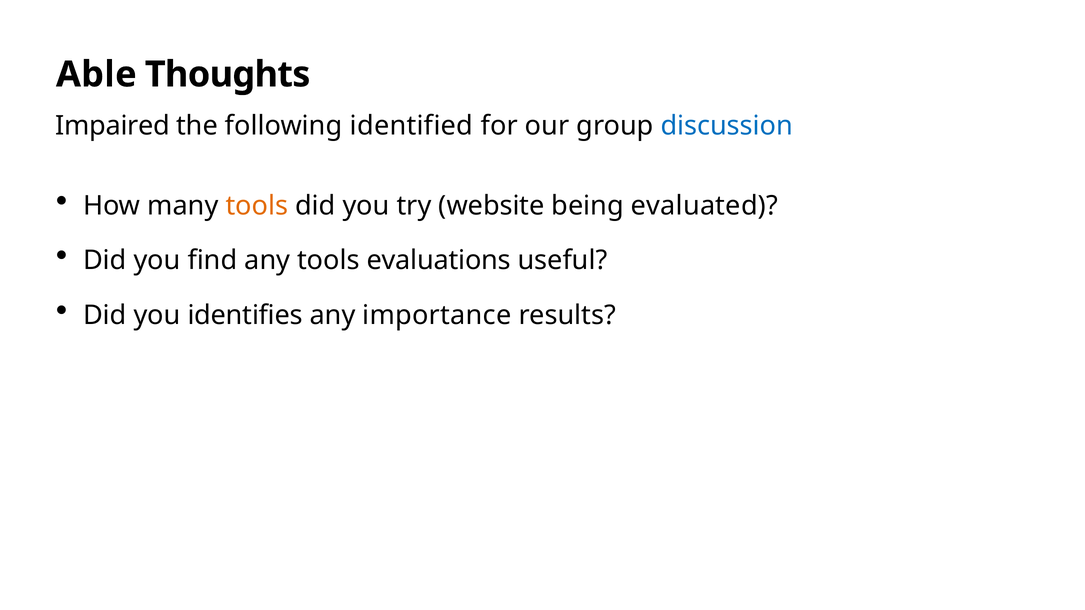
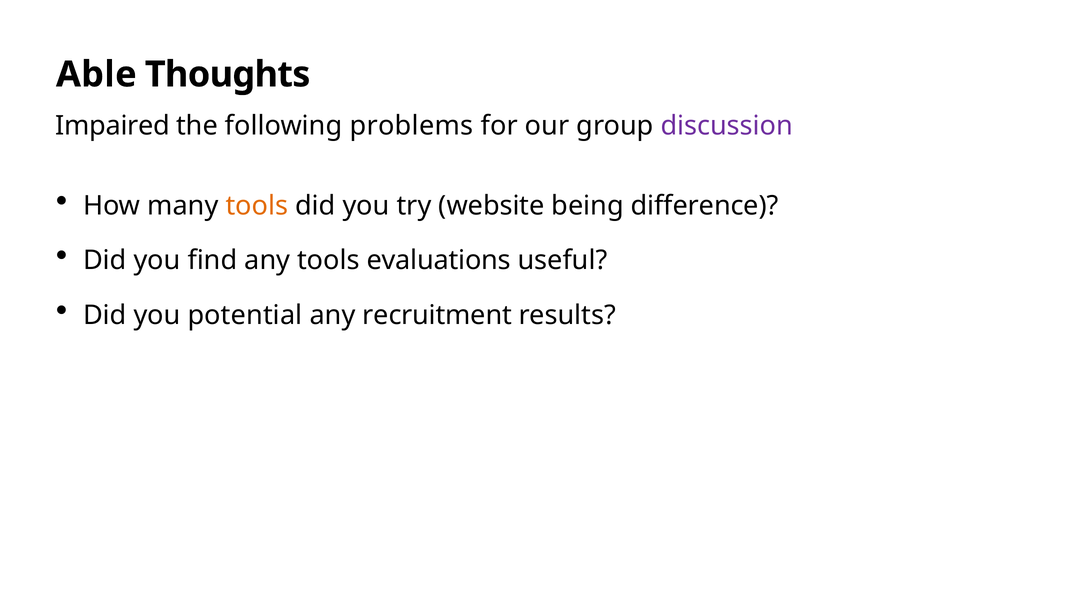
identified: identified -> problems
discussion colour: blue -> purple
evaluated: evaluated -> difference
identifies: identifies -> potential
importance: importance -> recruitment
